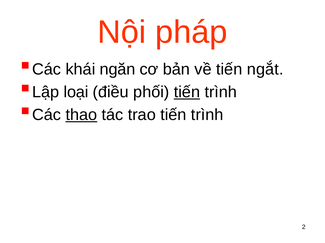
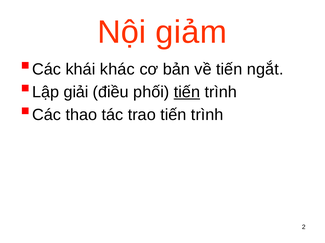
pháp: pháp -> giảm
ngăn: ngăn -> khác
loại: loại -> giải
thao underline: present -> none
